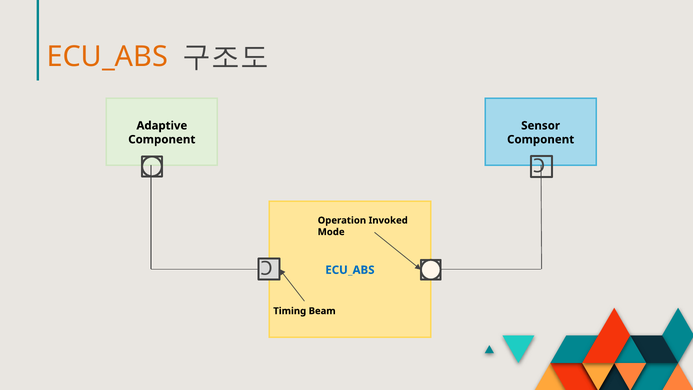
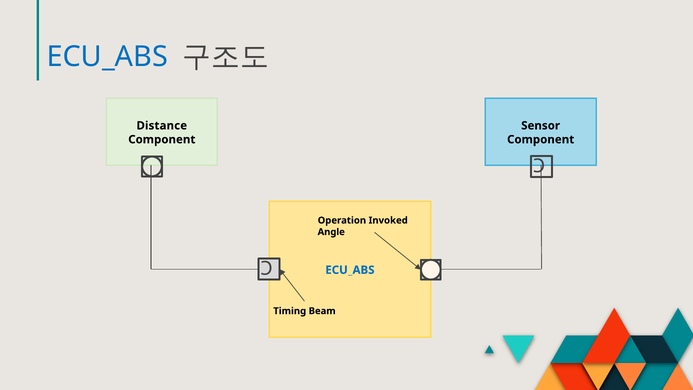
ECU_ABS at (107, 56) colour: orange -> blue
Adaptive: Adaptive -> Distance
Mode: Mode -> Angle
